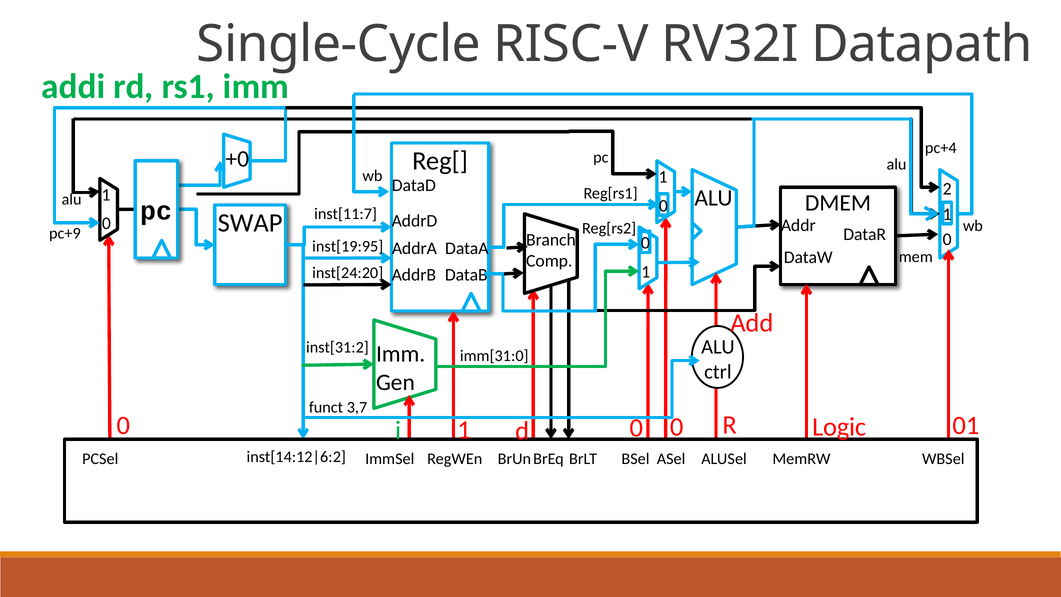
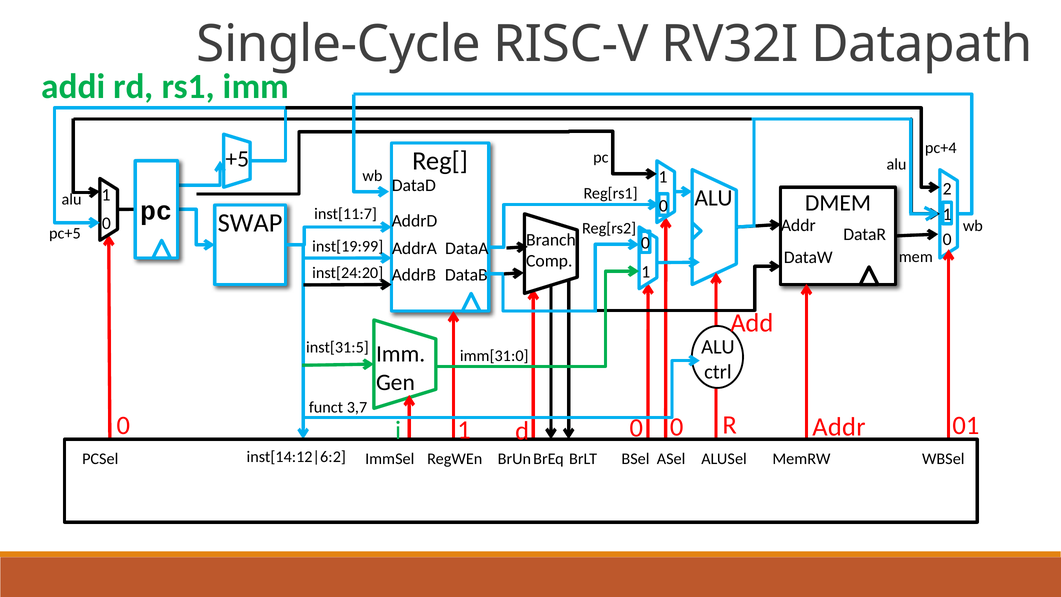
+0: +0 -> +5
pc+9: pc+9 -> pc+5
inst[19:95: inst[19:95 -> inst[19:99
inst[31:2: inst[31:2 -> inst[31:5
d Logic: Logic -> Addr
